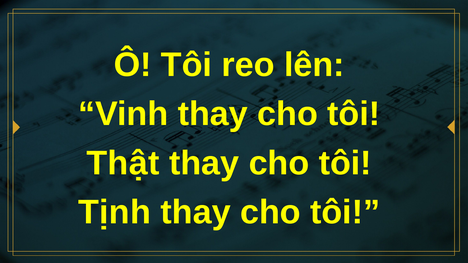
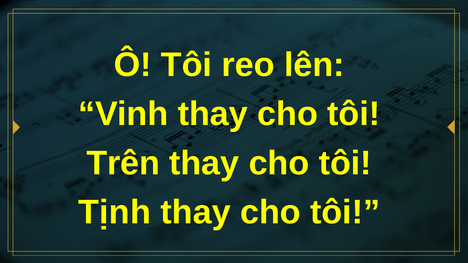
Thật: Thật -> Trên
